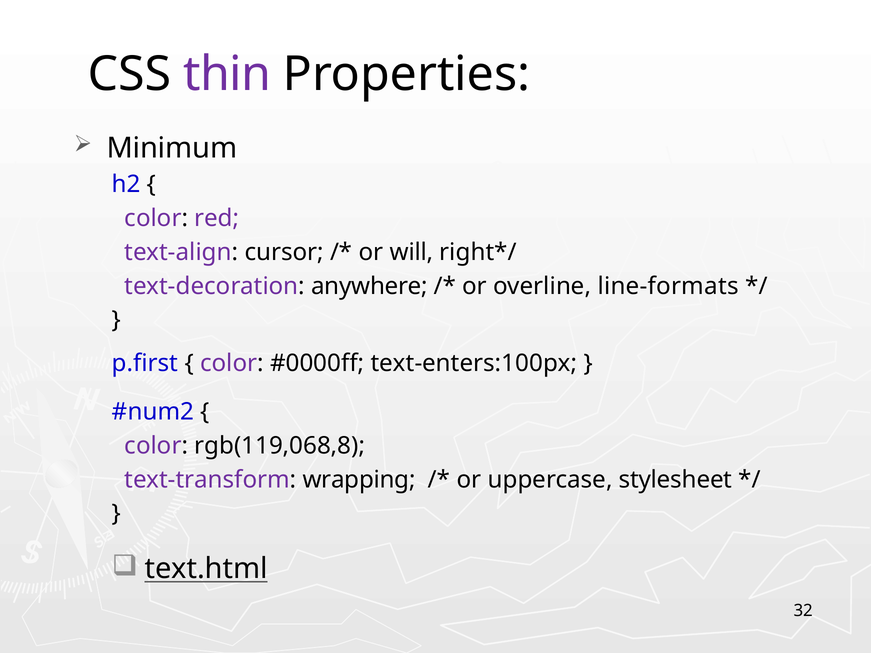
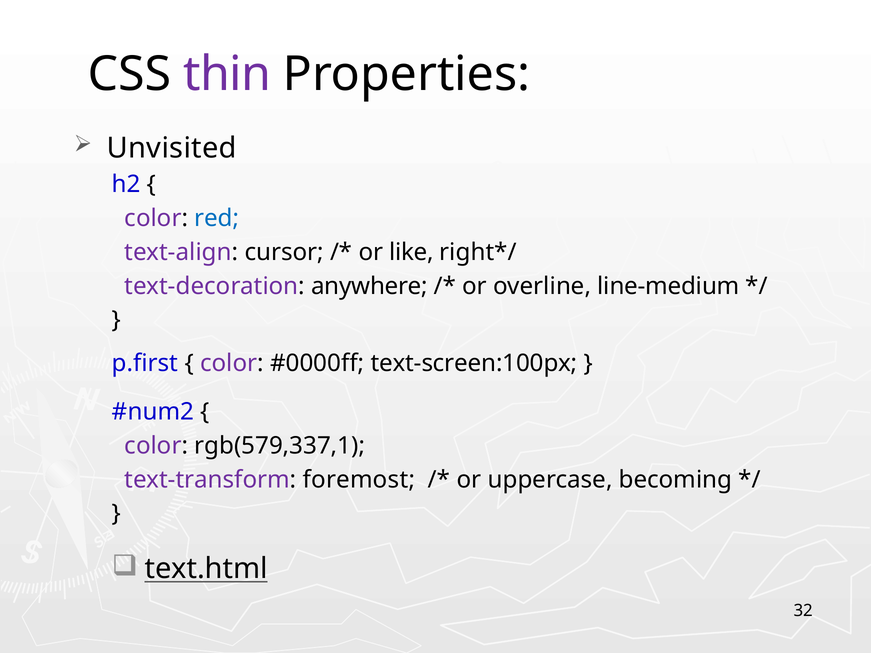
Minimum: Minimum -> Unvisited
red colour: purple -> blue
will: will -> like
line-formats: line-formats -> line-medium
text-enters:100px: text-enters:100px -> text-screen:100px
rgb(119,068,8: rgb(119,068,8 -> rgb(579,337,1
wrapping: wrapping -> foremost
stylesheet: stylesheet -> becoming
